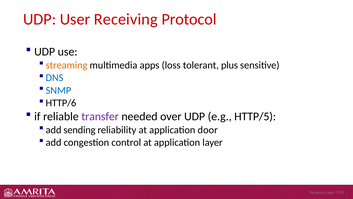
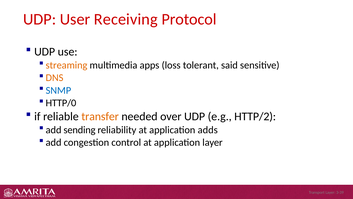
plus: plus -> said
DNS colour: blue -> orange
HTTP/6: HTTP/6 -> HTTP/0
transfer colour: purple -> orange
HTTP/5: HTTP/5 -> HTTP/2
door: door -> adds
